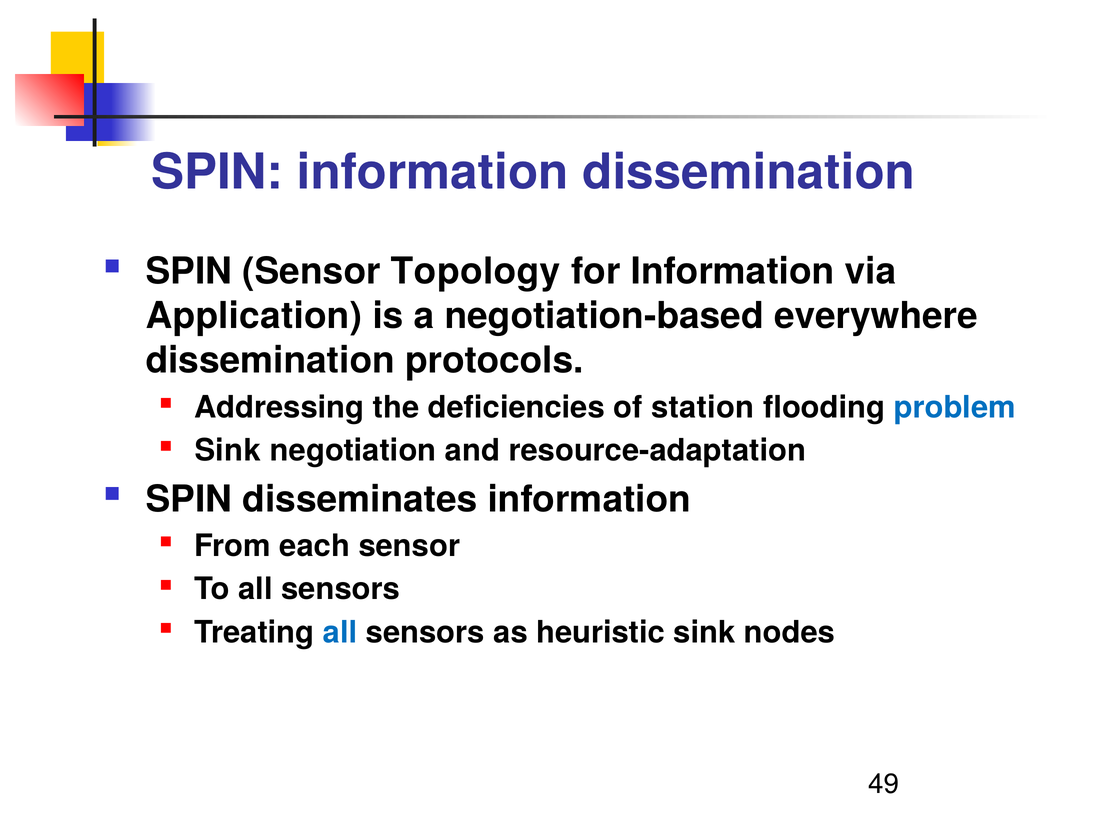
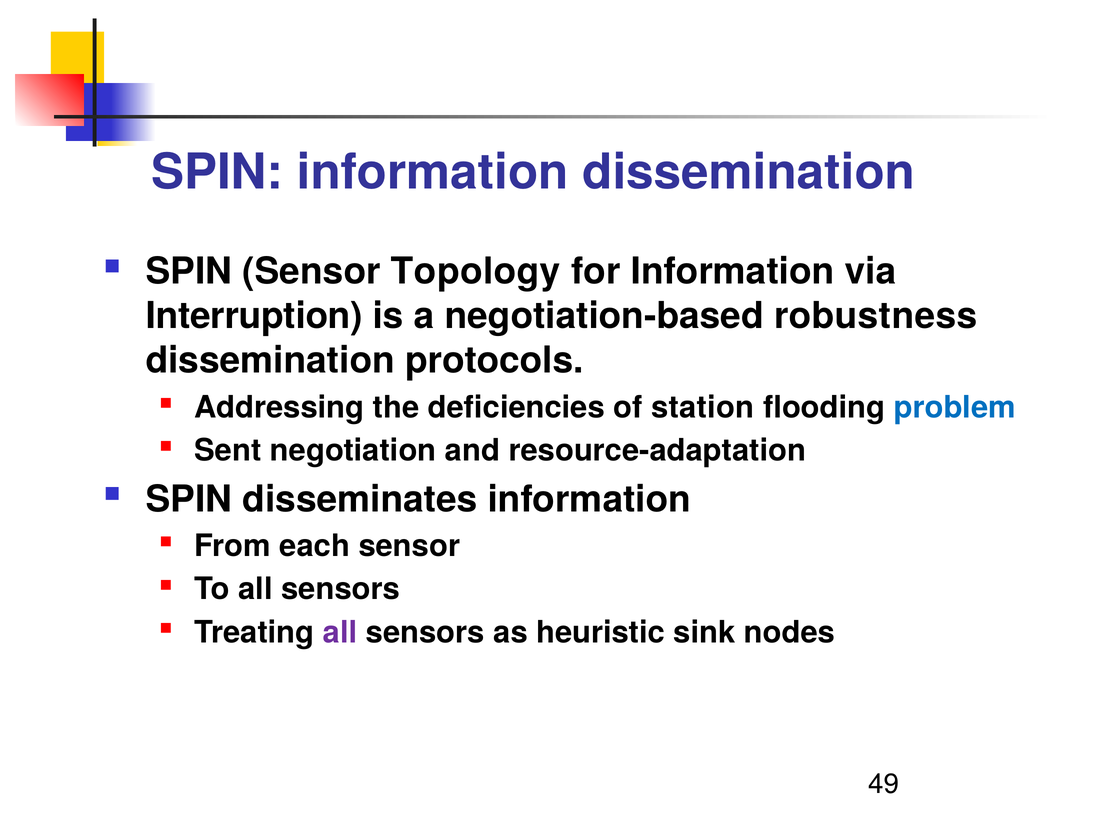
Application: Application -> Interruption
everywhere: everywhere -> robustness
Sink at (228, 450): Sink -> Sent
all at (340, 632) colour: blue -> purple
